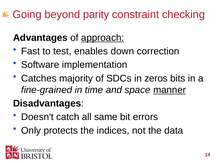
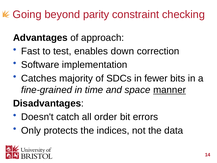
approach underline: present -> none
zeros: zeros -> fewer
same: same -> order
